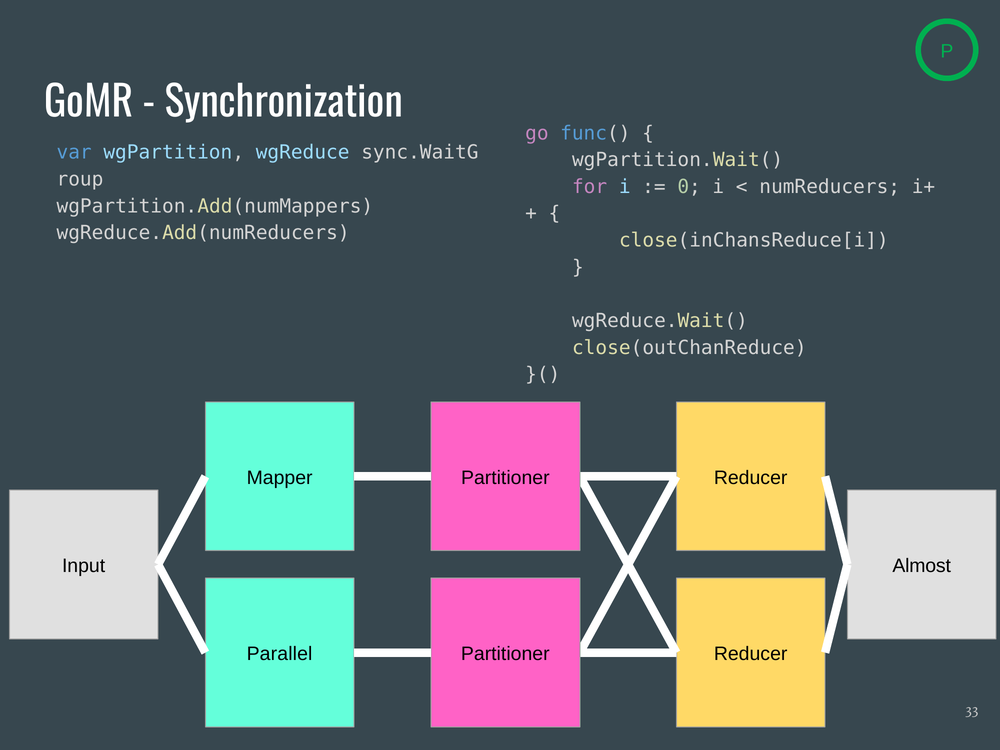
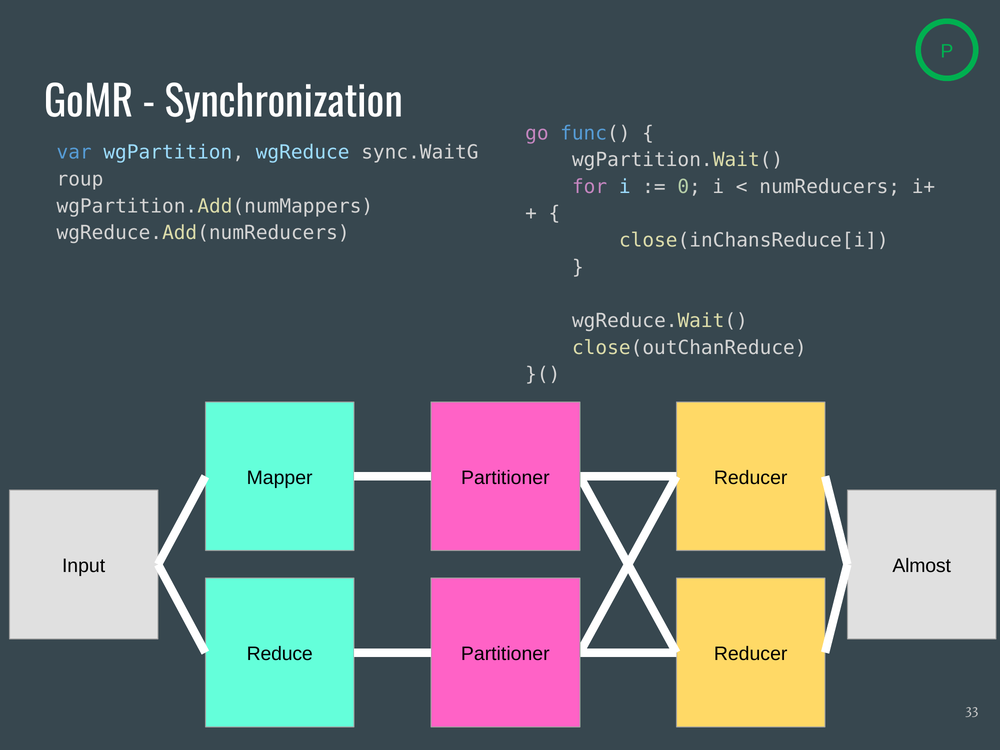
Parallel: Parallel -> Reduce
